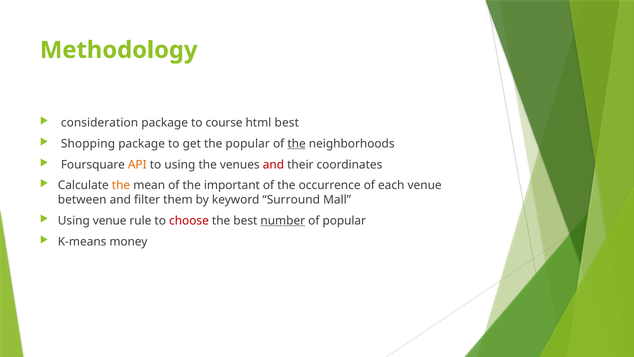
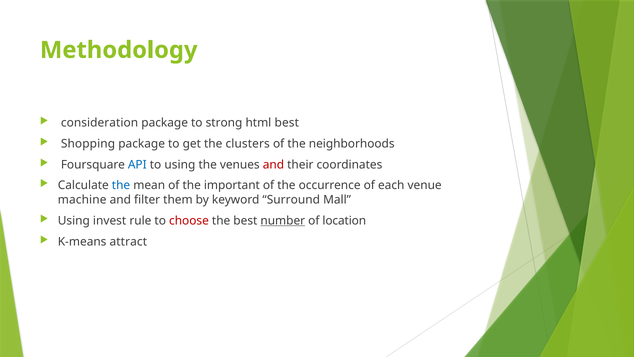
course: course -> strong
the popular: popular -> clusters
the at (297, 144) underline: present -> none
API colour: orange -> blue
the at (121, 185) colour: orange -> blue
between: between -> machine
Using venue: venue -> invest
of popular: popular -> location
money: money -> attract
